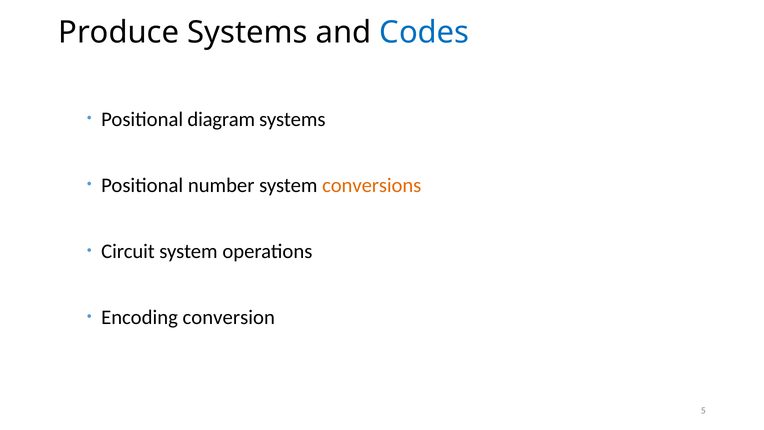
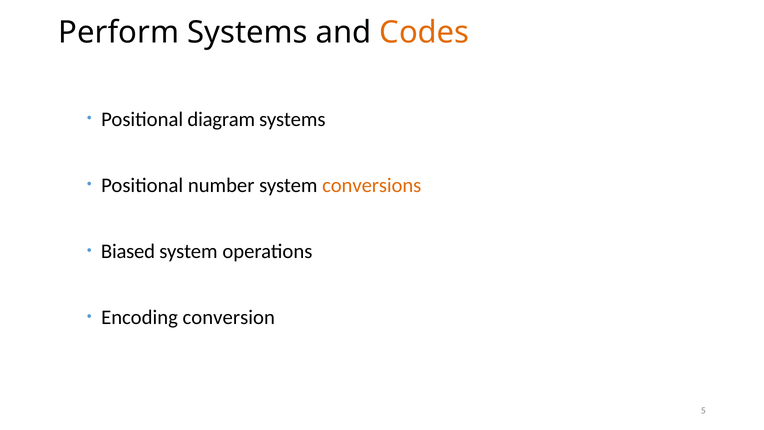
Produce: Produce -> Perform
Codes colour: blue -> orange
Circuit: Circuit -> Biased
